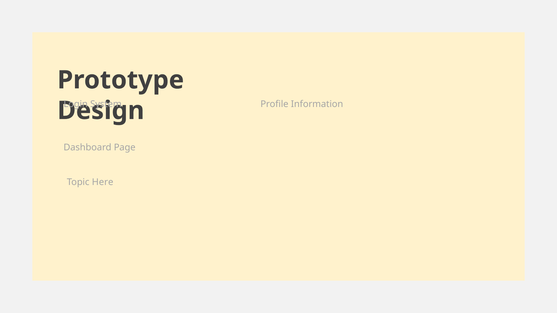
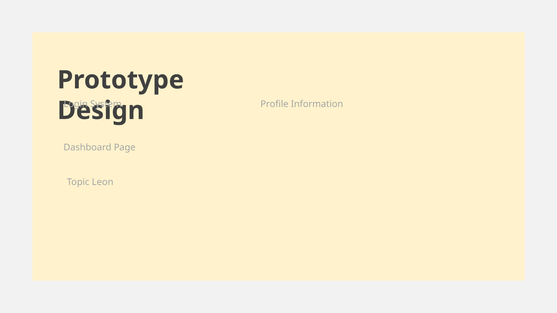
Here: Here -> Leon
